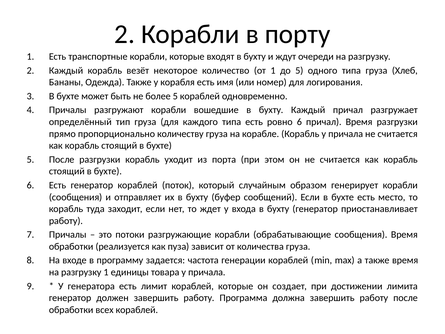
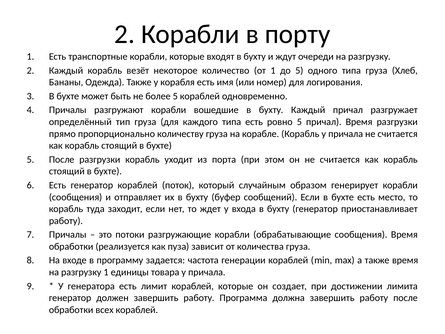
ровно 6: 6 -> 5
